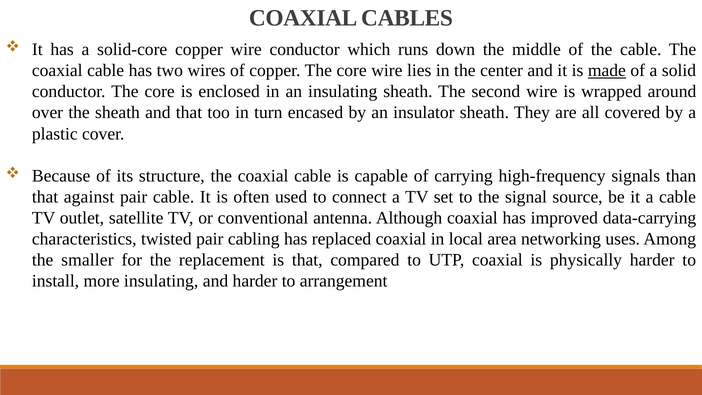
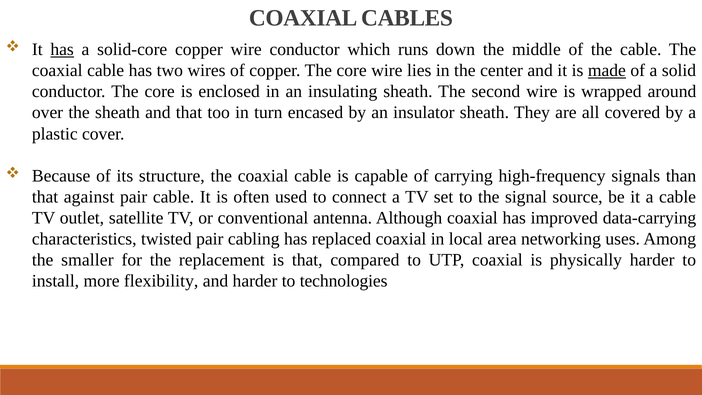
has at (62, 49) underline: none -> present
more insulating: insulating -> flexibility
arrangement: arrangement -> technologies
